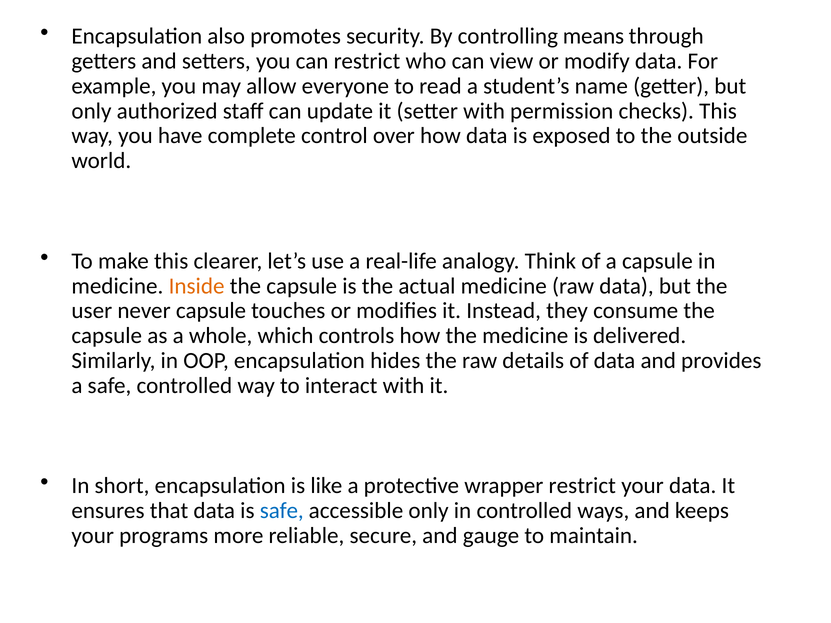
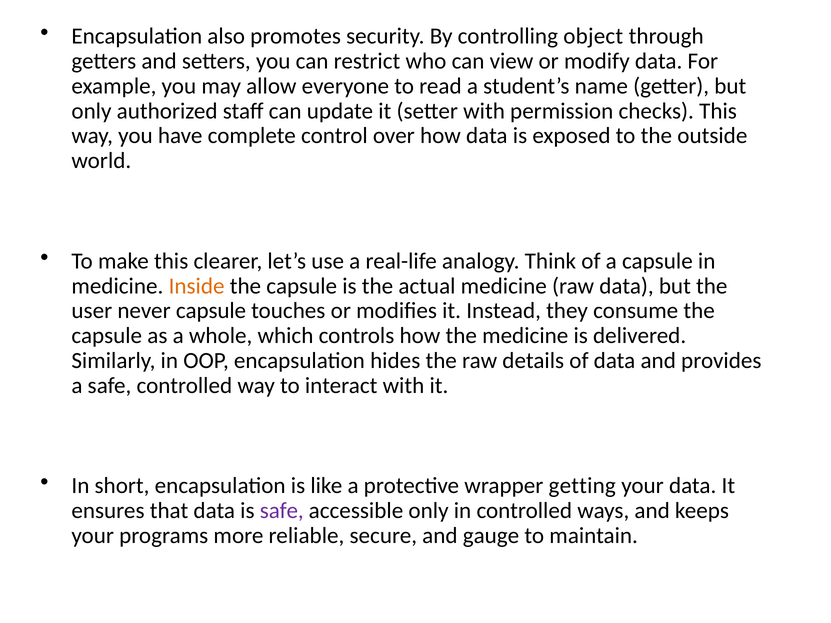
means: means -> object
wrapper restrict: restrict -> getting
safe at (282, 511) colour: blue -> purple
